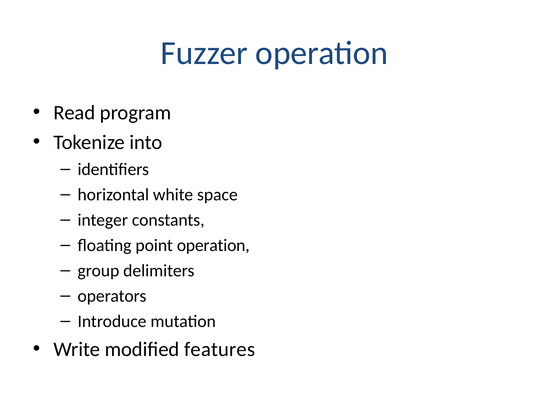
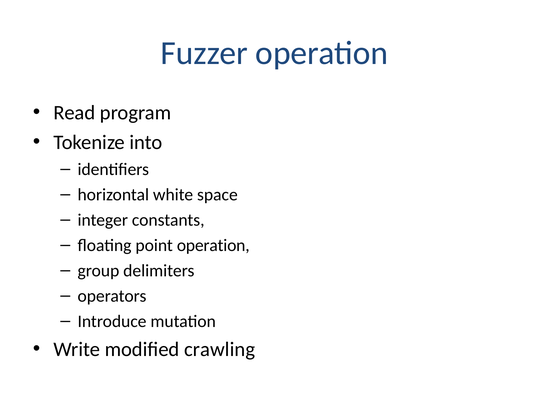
features: features -> crawling
